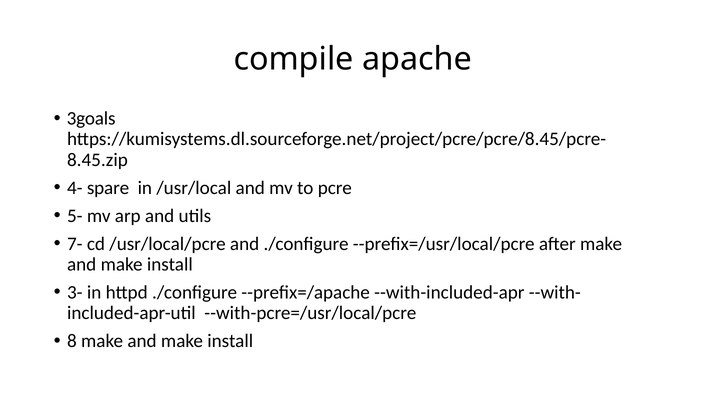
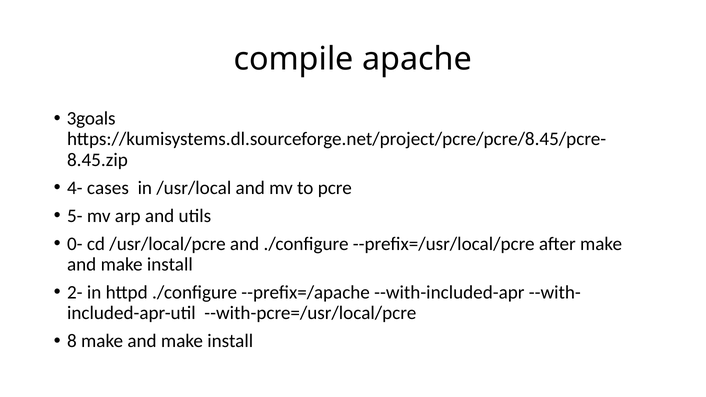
spare: spare -> cases
7-: 7- -> 0-
3-: 3- -> 2-
